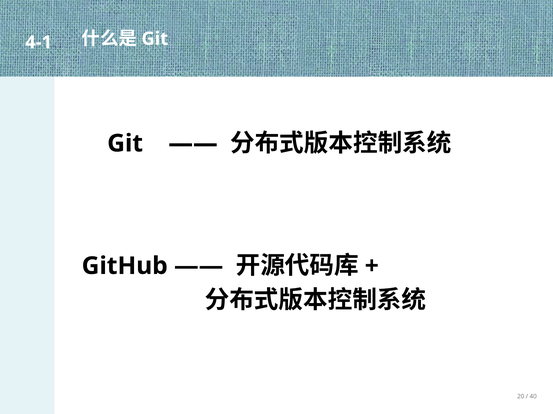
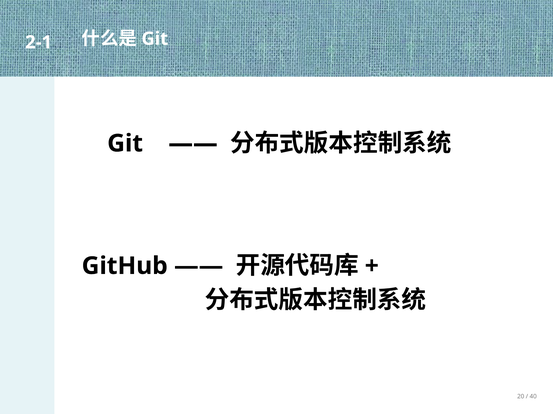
4-1: 4-1 -> 2-1
